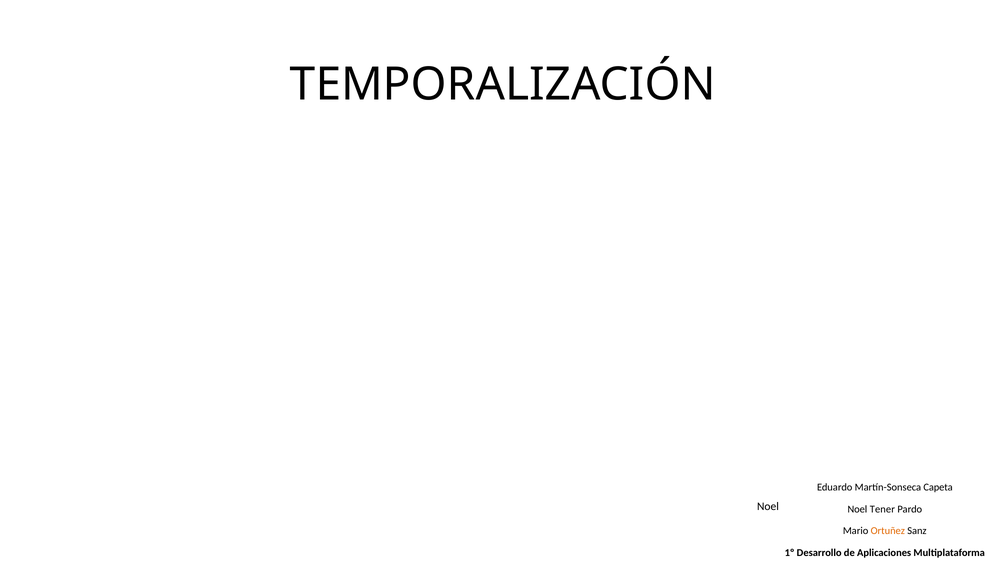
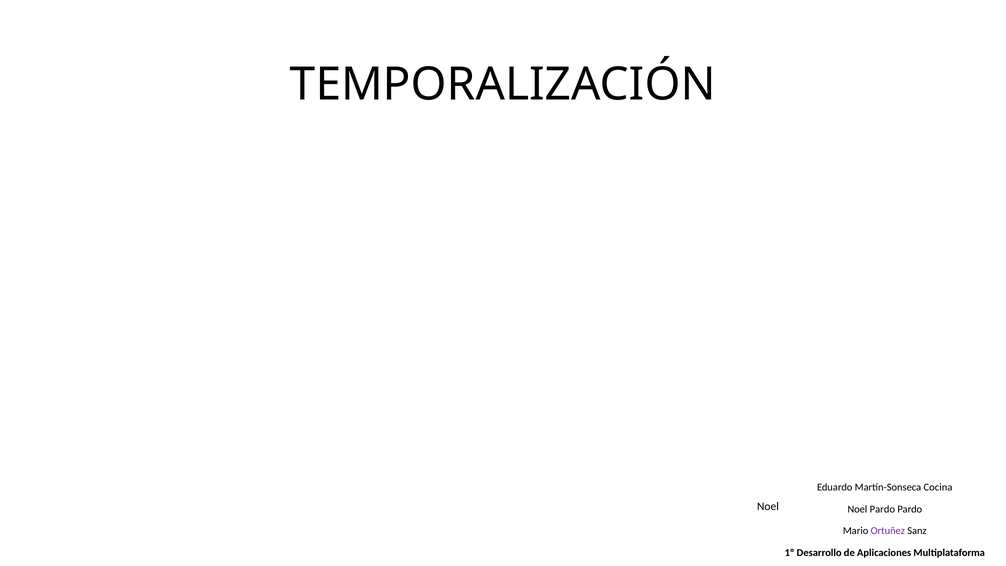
Capeta: Capeta -> Cocina
Noel Tener: Tener -> Pardo
Ortuñez at (888, 531) colour: orange -> purple
